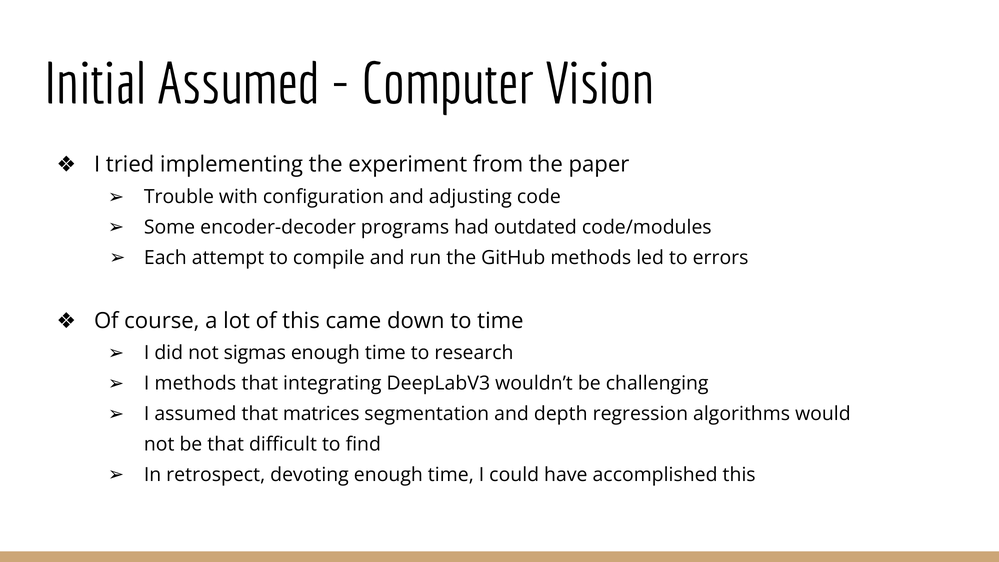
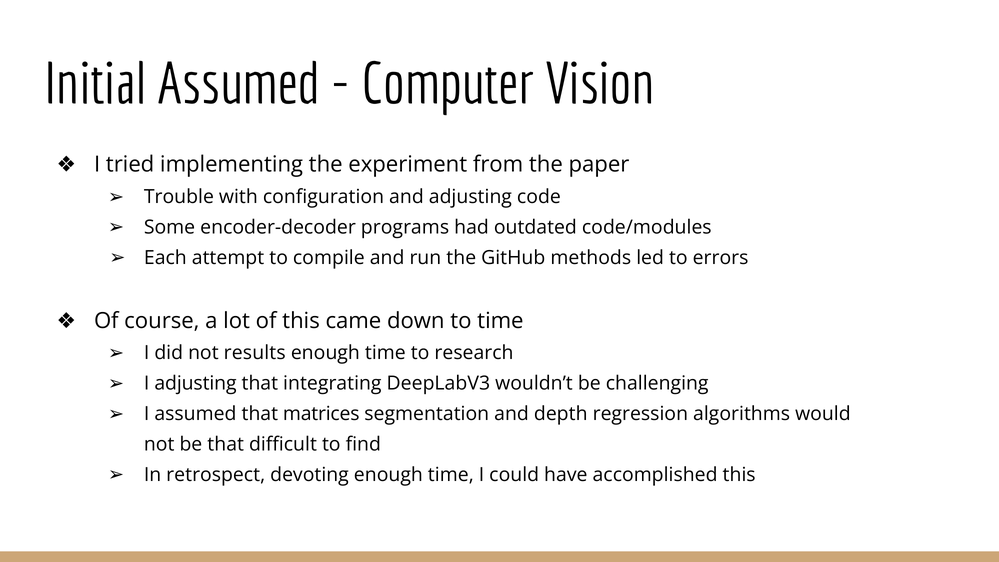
sigmas: sigmas -> results
I methods: methods -> adjusting
